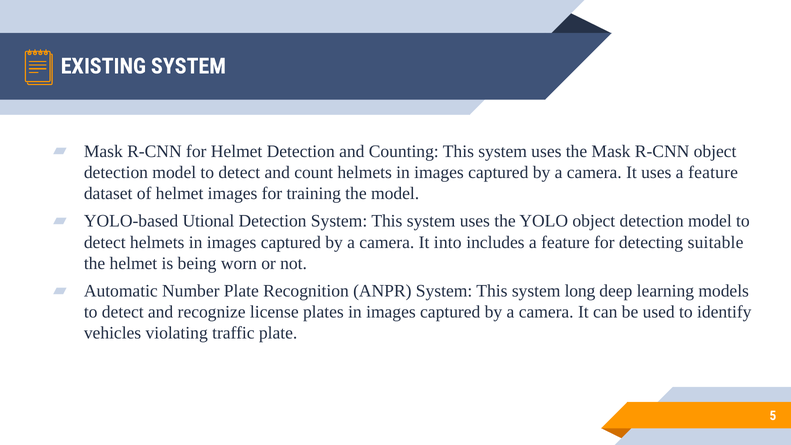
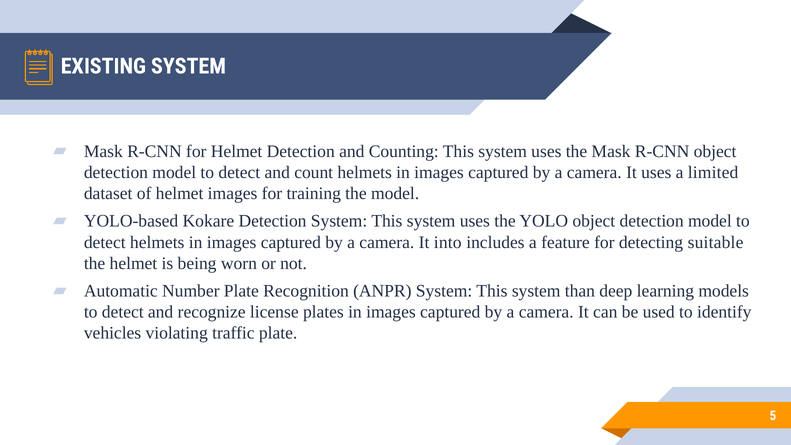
uses a feature: feature -> limited
Utional: Utional -> Kokare
long: long -> than
